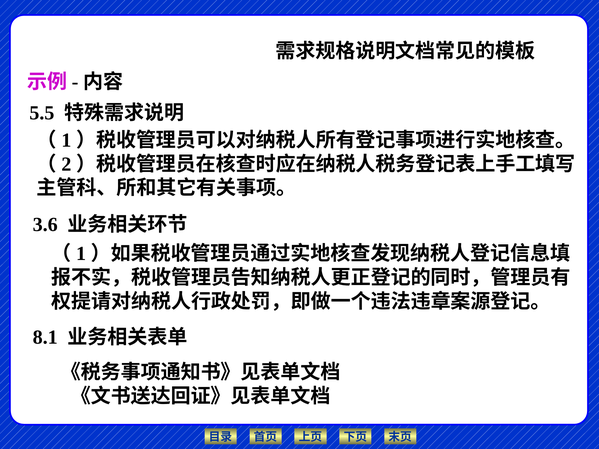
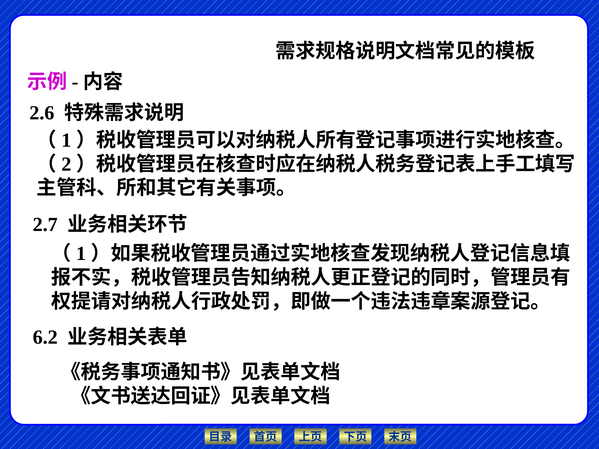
5.5: 5.5 -> 2.6
3.6: 3.6 -> 2.7
8.1: 8.1 -> 6.2
